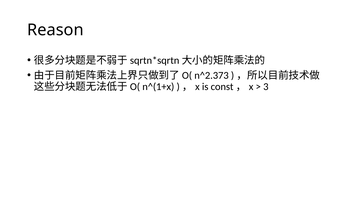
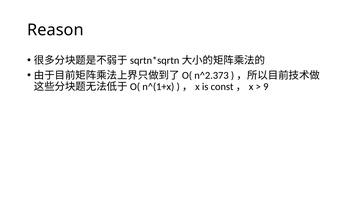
3: 3 -> 9
